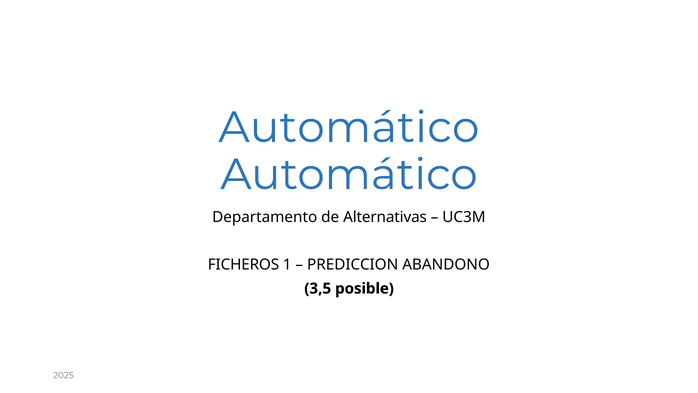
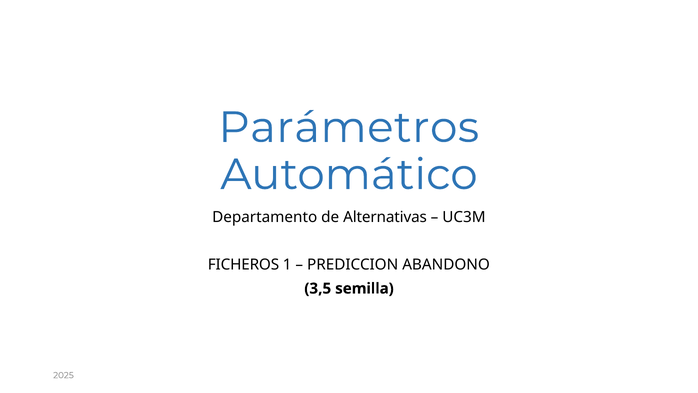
Automático at (349, 127): Automático -> Parámetros
posible: posible -> semilla
